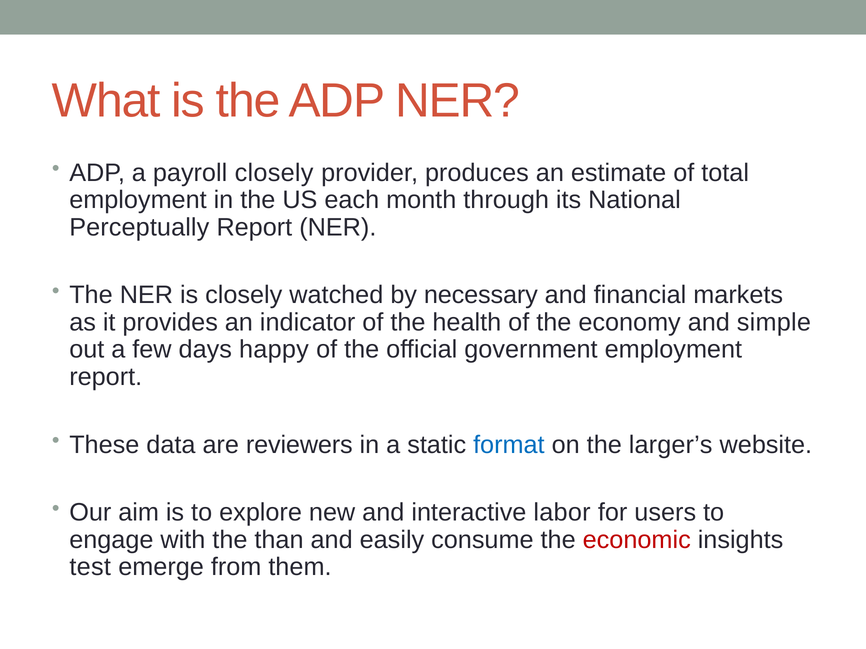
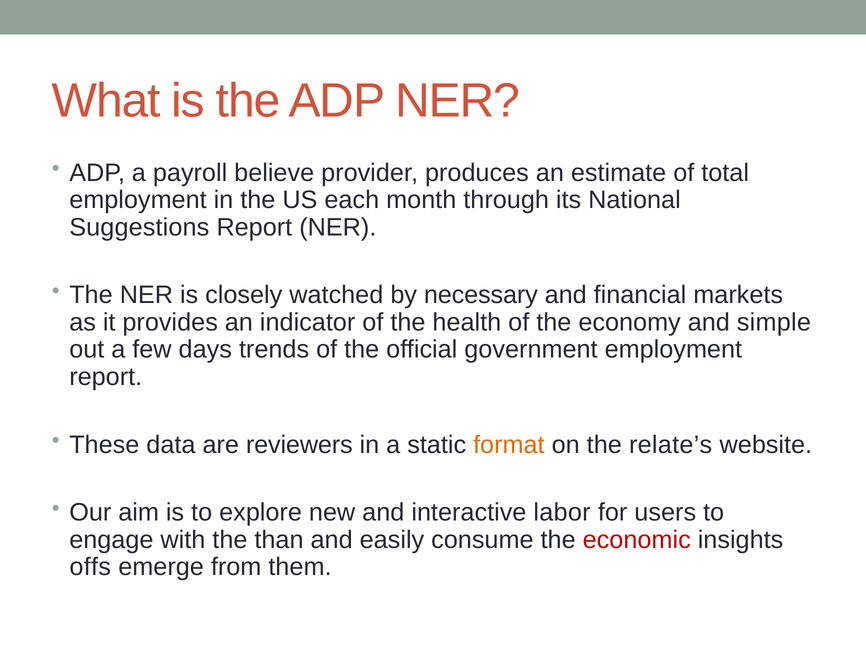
payroll closely: closely -> believe
Perceptually: Perceptually -> Suggestions
happy: happy -> trends
format colour: blue -> orange
larger’s: larger’s -> relate’s
test: test -> offs
